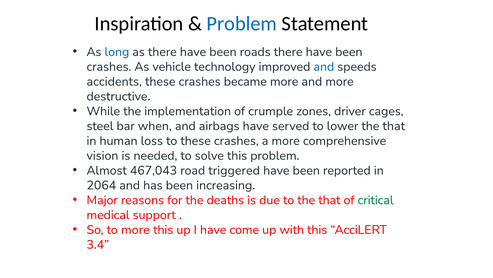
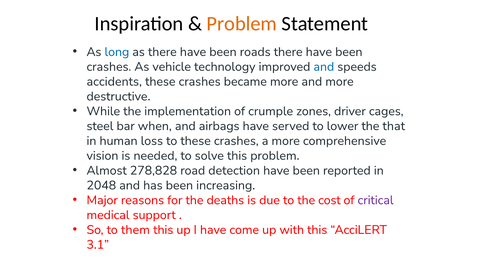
Problem at (242, 23) colour: blue -> orange
467,043: 467,043 -> 278,828
triggered: triggered -> detection
2064: 2064 -> 2048
to the that: that -> cost
critical colour: green -> purple
to more: more -> them
3.4: 3.4 -> 3.1
